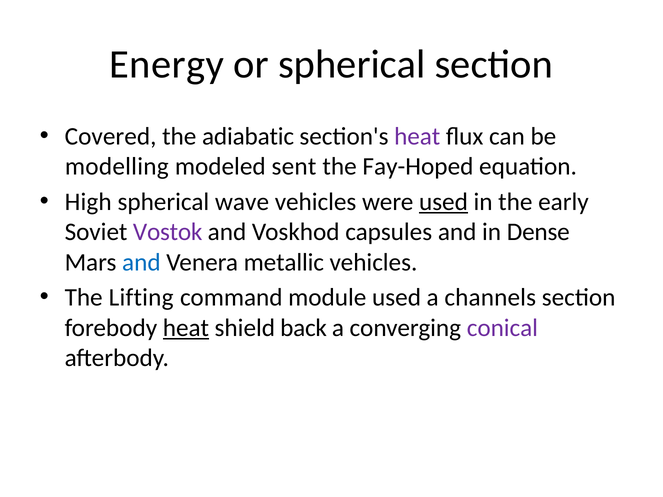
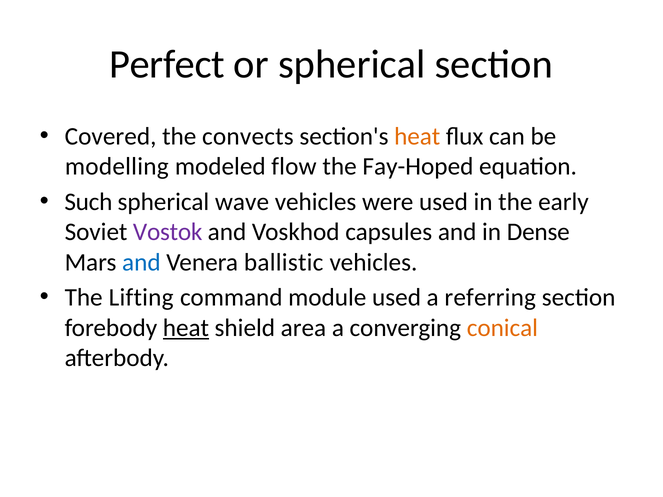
Energy: Energy -> Perfect
adiabatic: adiabatic -> convects
heat at (417, 136) colour: purple -> orange
sent: sent -> flow
High: High -> Such
used at (443, 202) underline: present -> none
metallic: metallic -> ballistic
channels: channels -> referring
back: back -> area
conical colour: purple -> orange
